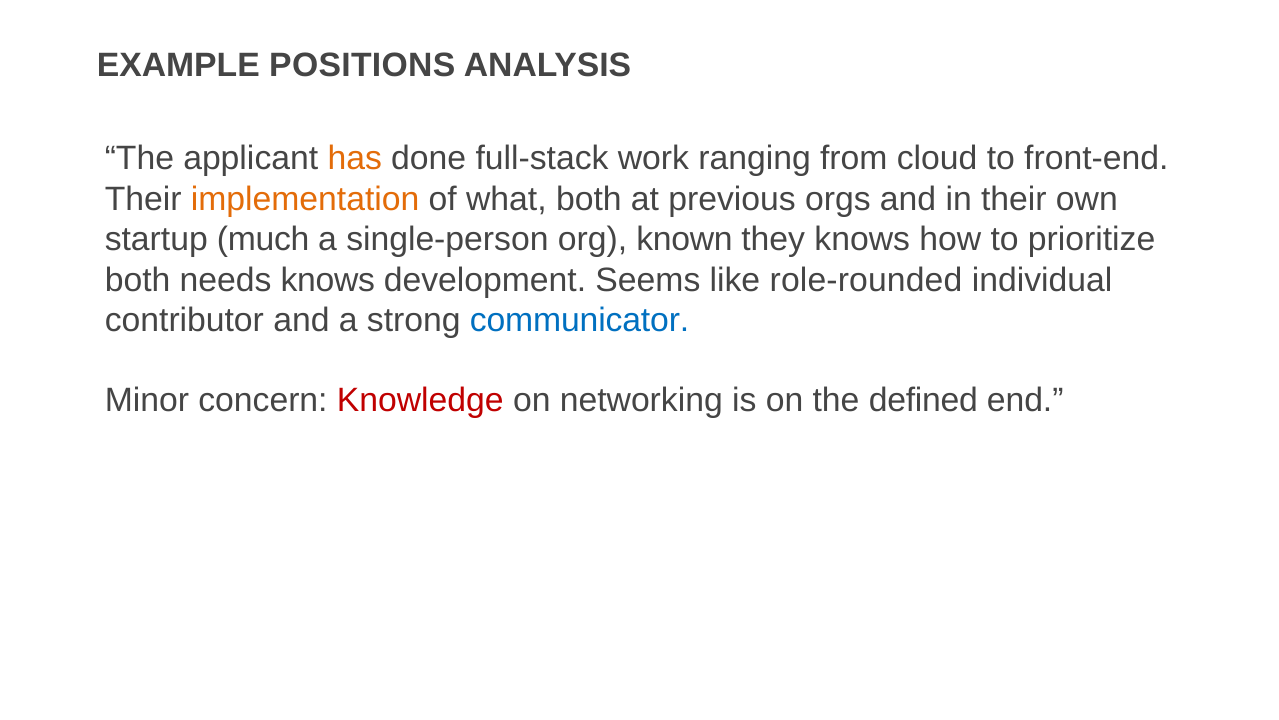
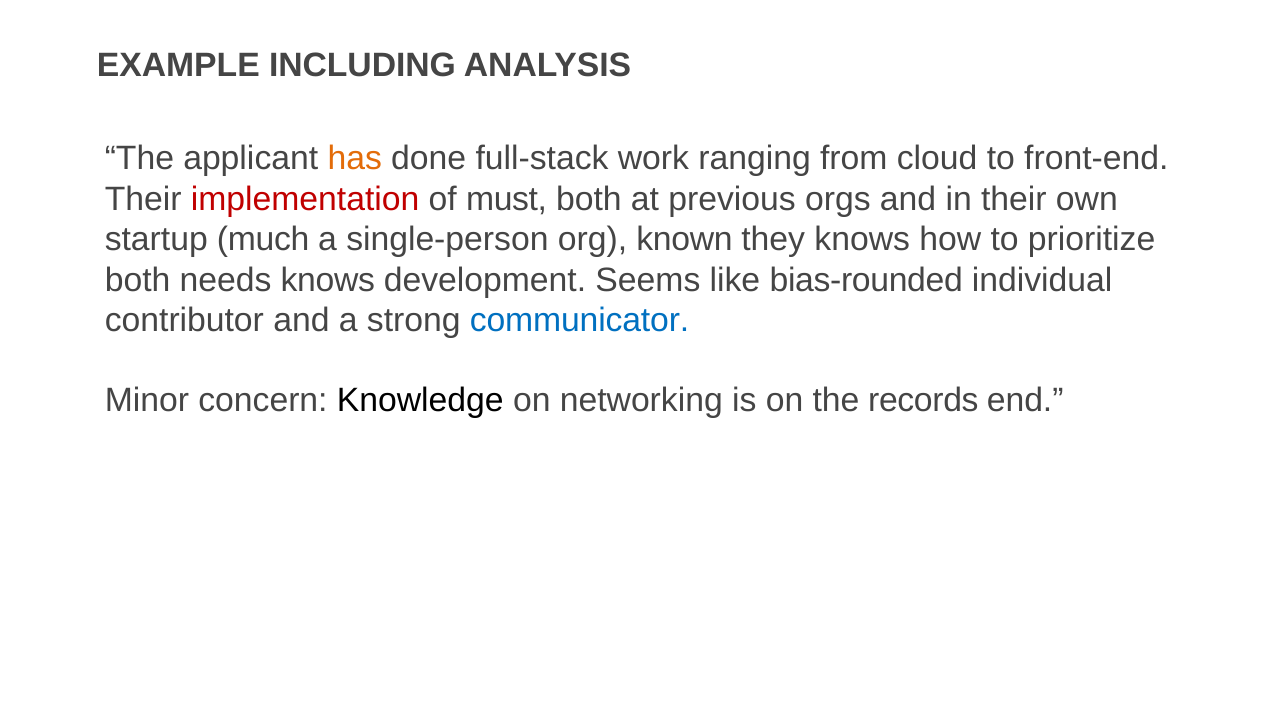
POSITIONS: POSITIONS -> INCLUDING
implementation colour: orange -> red
what: what -> must
role-rounded: role-rounded -> bias-rounded
Knowledge colour: red -> black
defined: defined -> records
